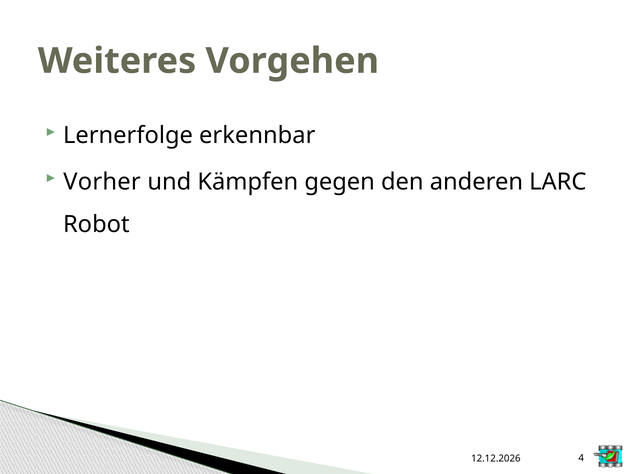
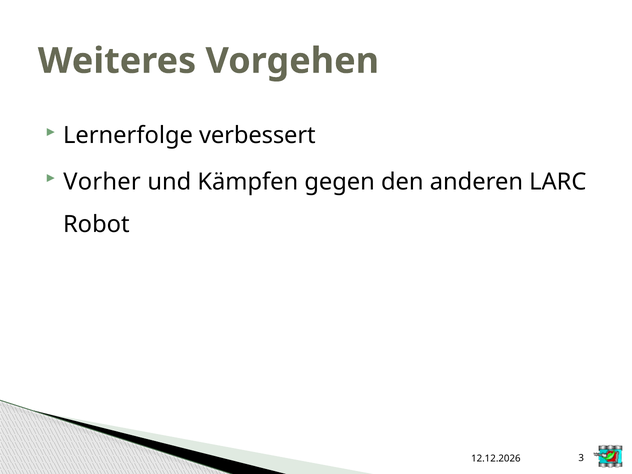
erkennbar: erkennbar -> verbessert
4: 4 -> 3
